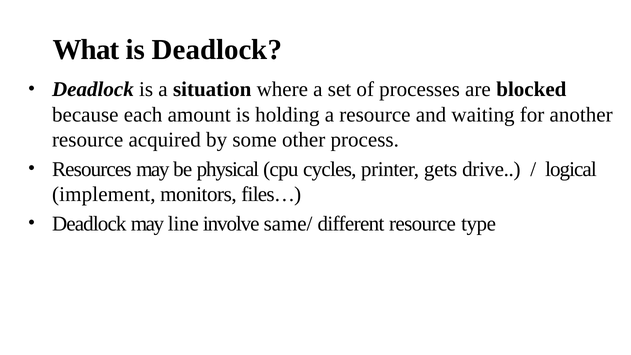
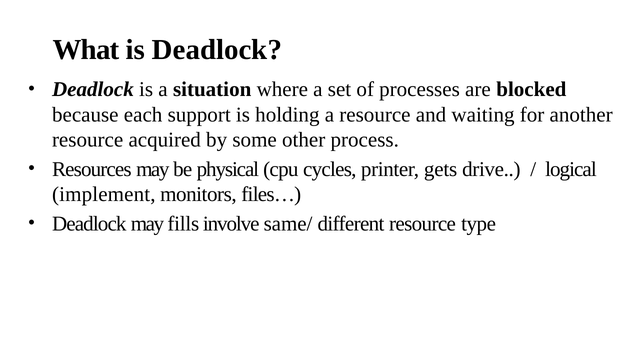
amount: amount -> support
line: line -> fills
